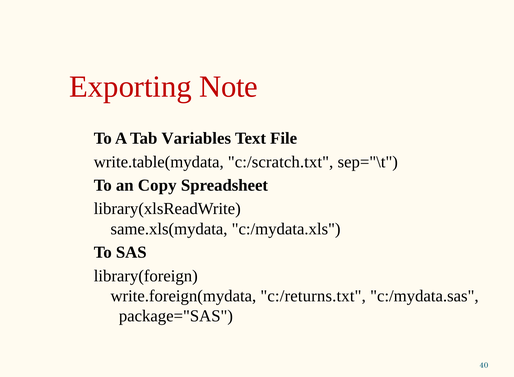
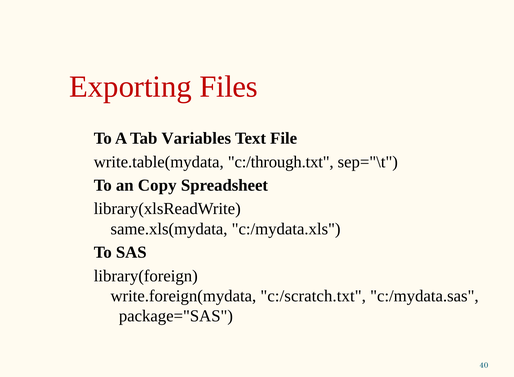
Note: Note -> Files
c:/scratch.txt: c:/scratch.txt -> c:/through.txt
c:/returns.txt: c:/returns.txt -> c:/scratch.txt
